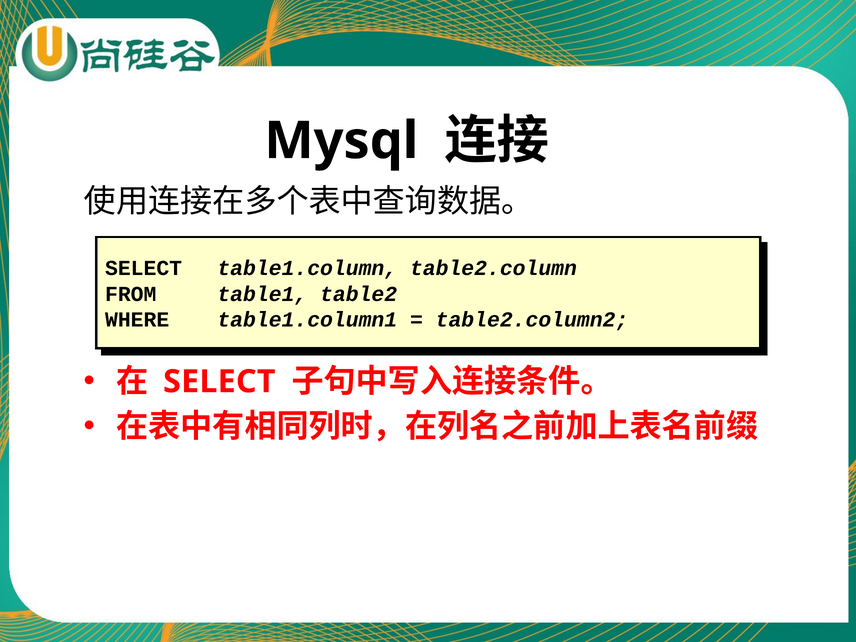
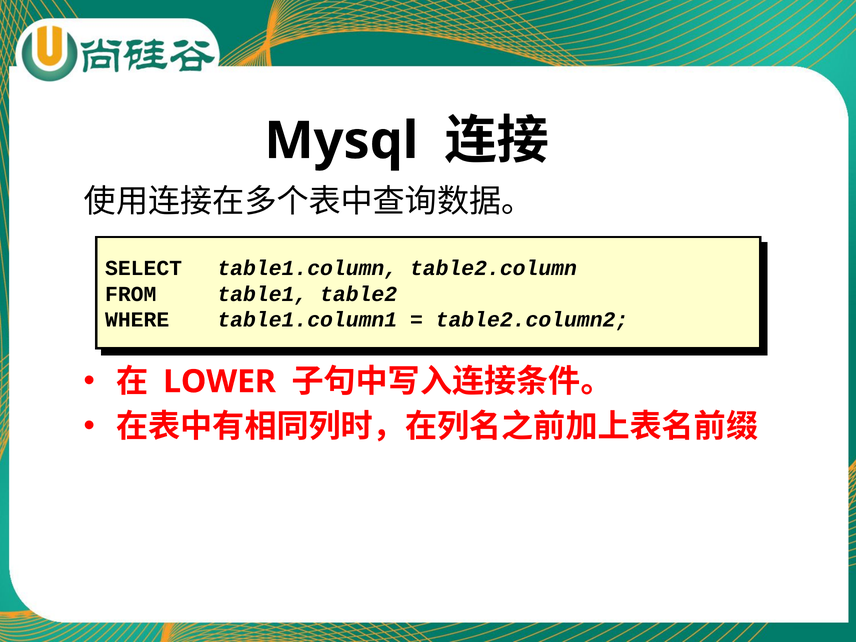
SELECT at (219, 382): SELECT -> LOWER
